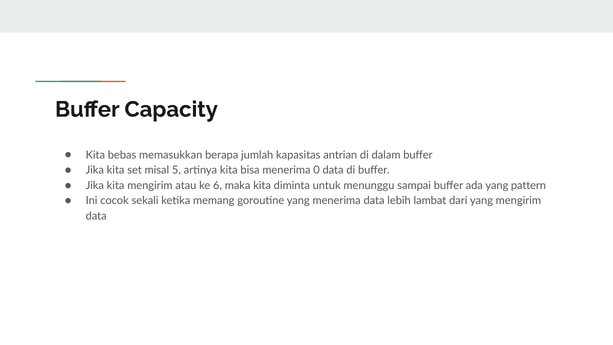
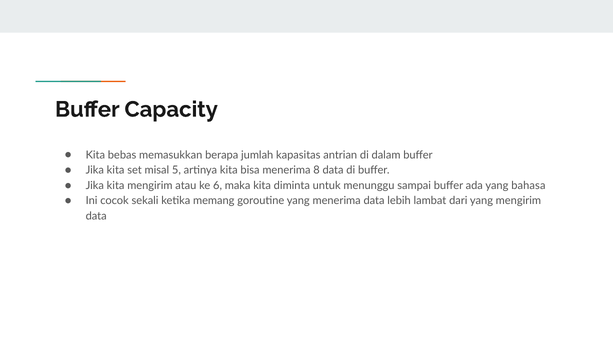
0: 0 -> 8
pattern: pattern -> bahasa
